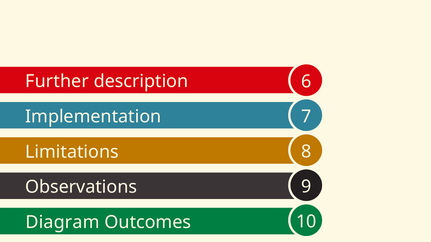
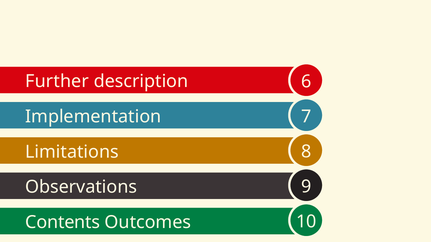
Diagram: Diagram -> Contents
